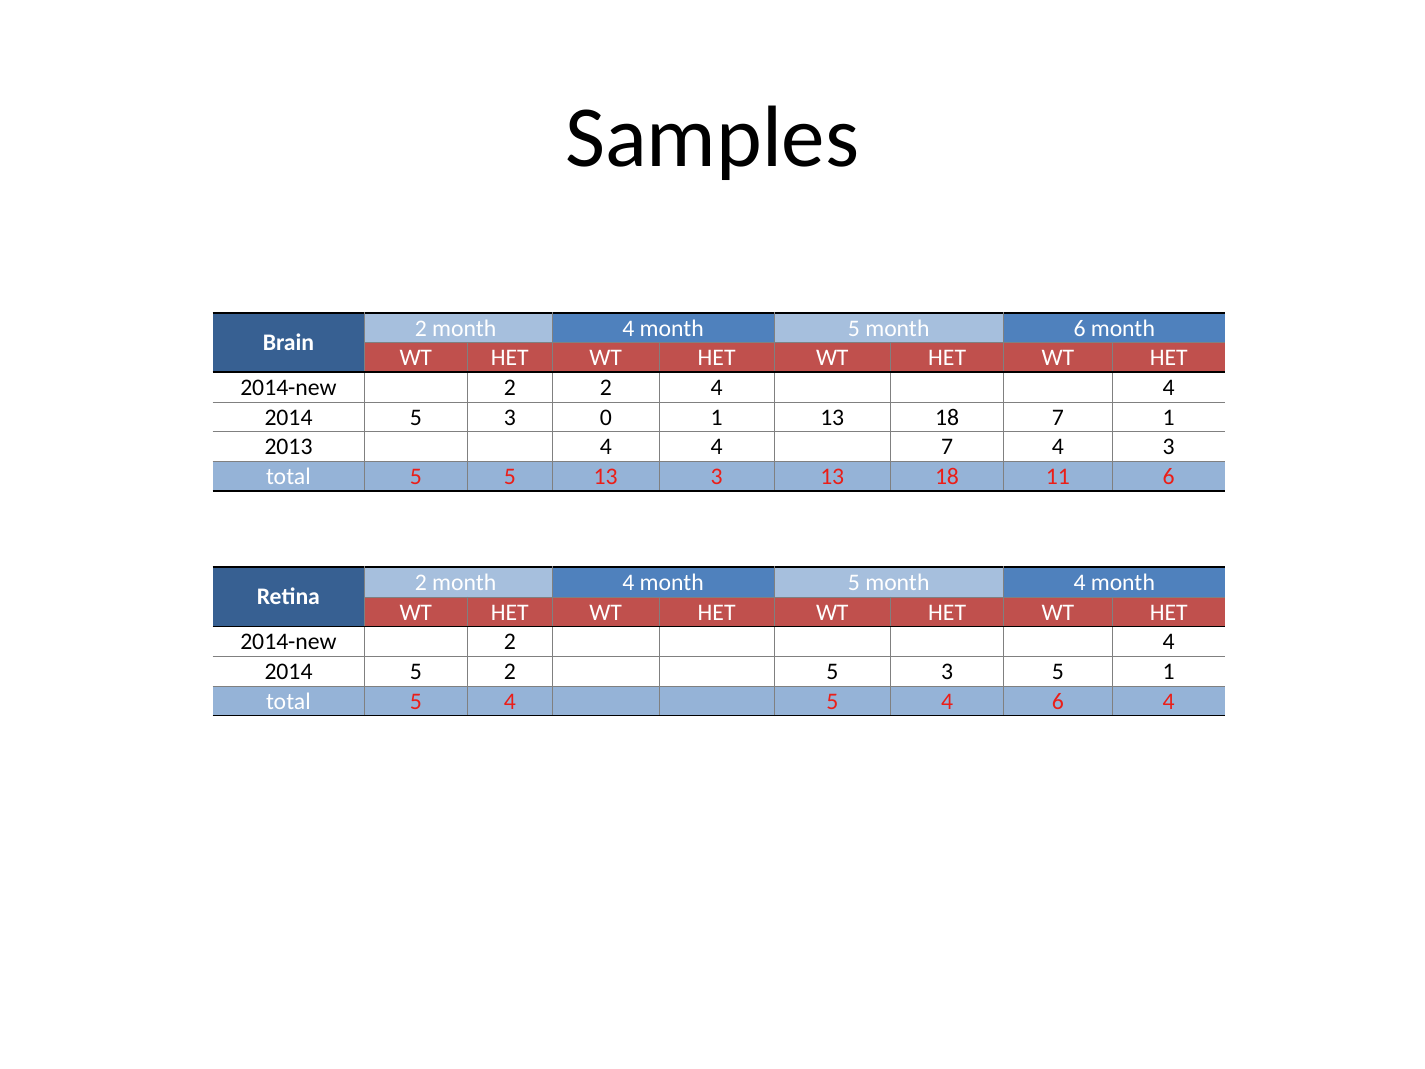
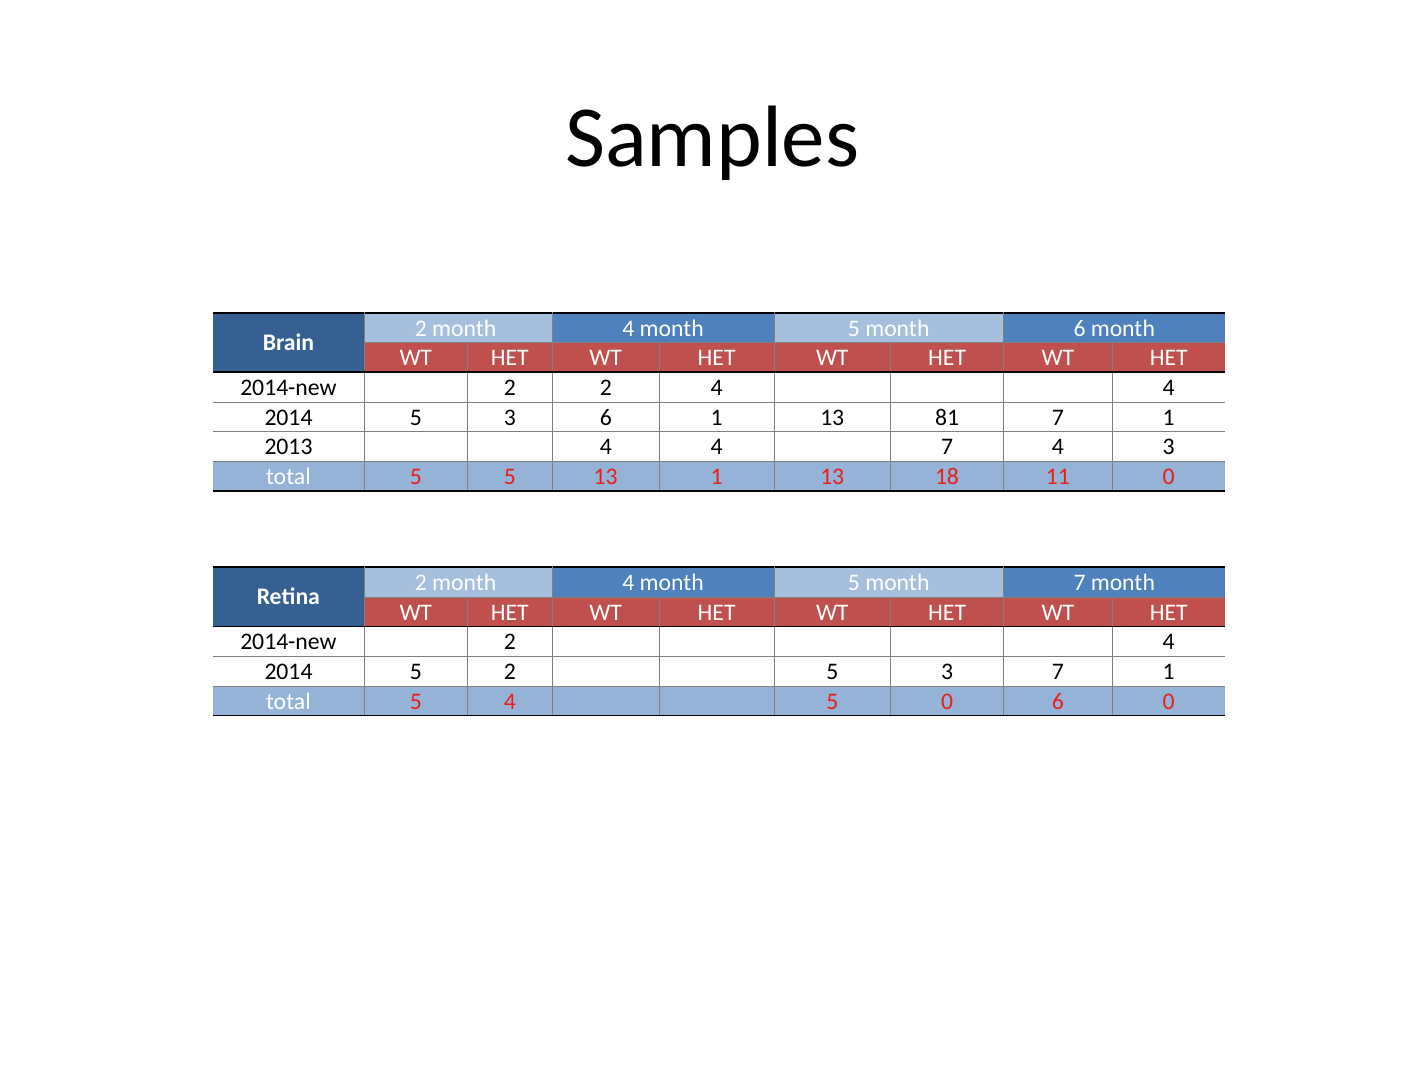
3 0: 0 -> 6
1 13 18: 18 -> 81
13 3: 3 -> 1
11 6: 6 -> 0
5 month 4: 4 -> 7
3 5: 5 -> 7
4 5 4: 4 -> 0
6 4: 4 -> 0
